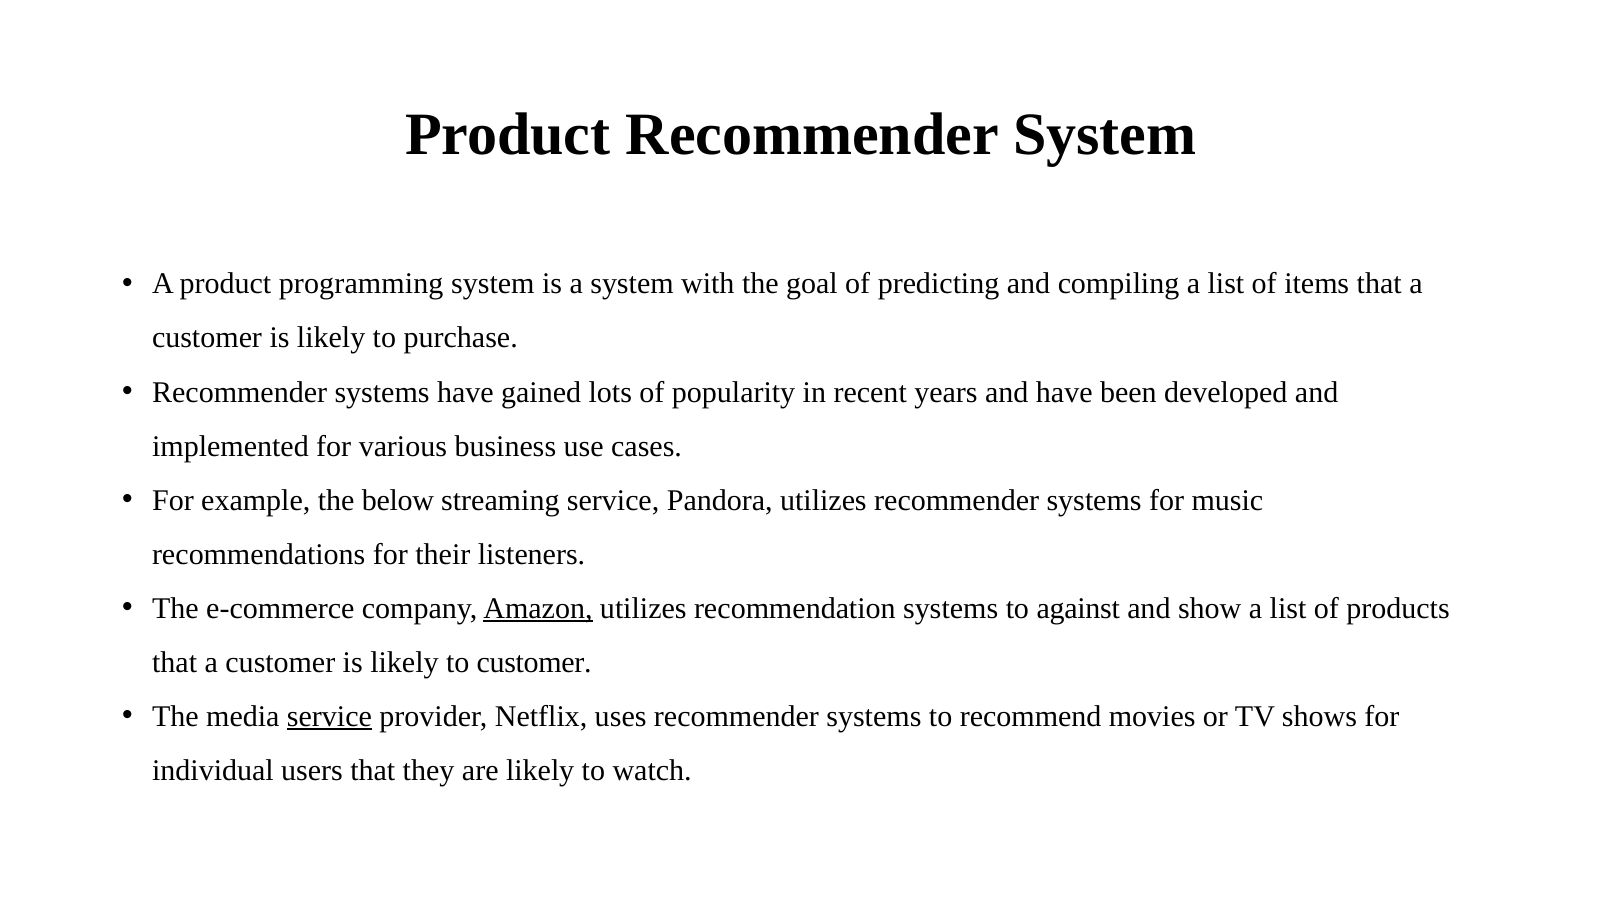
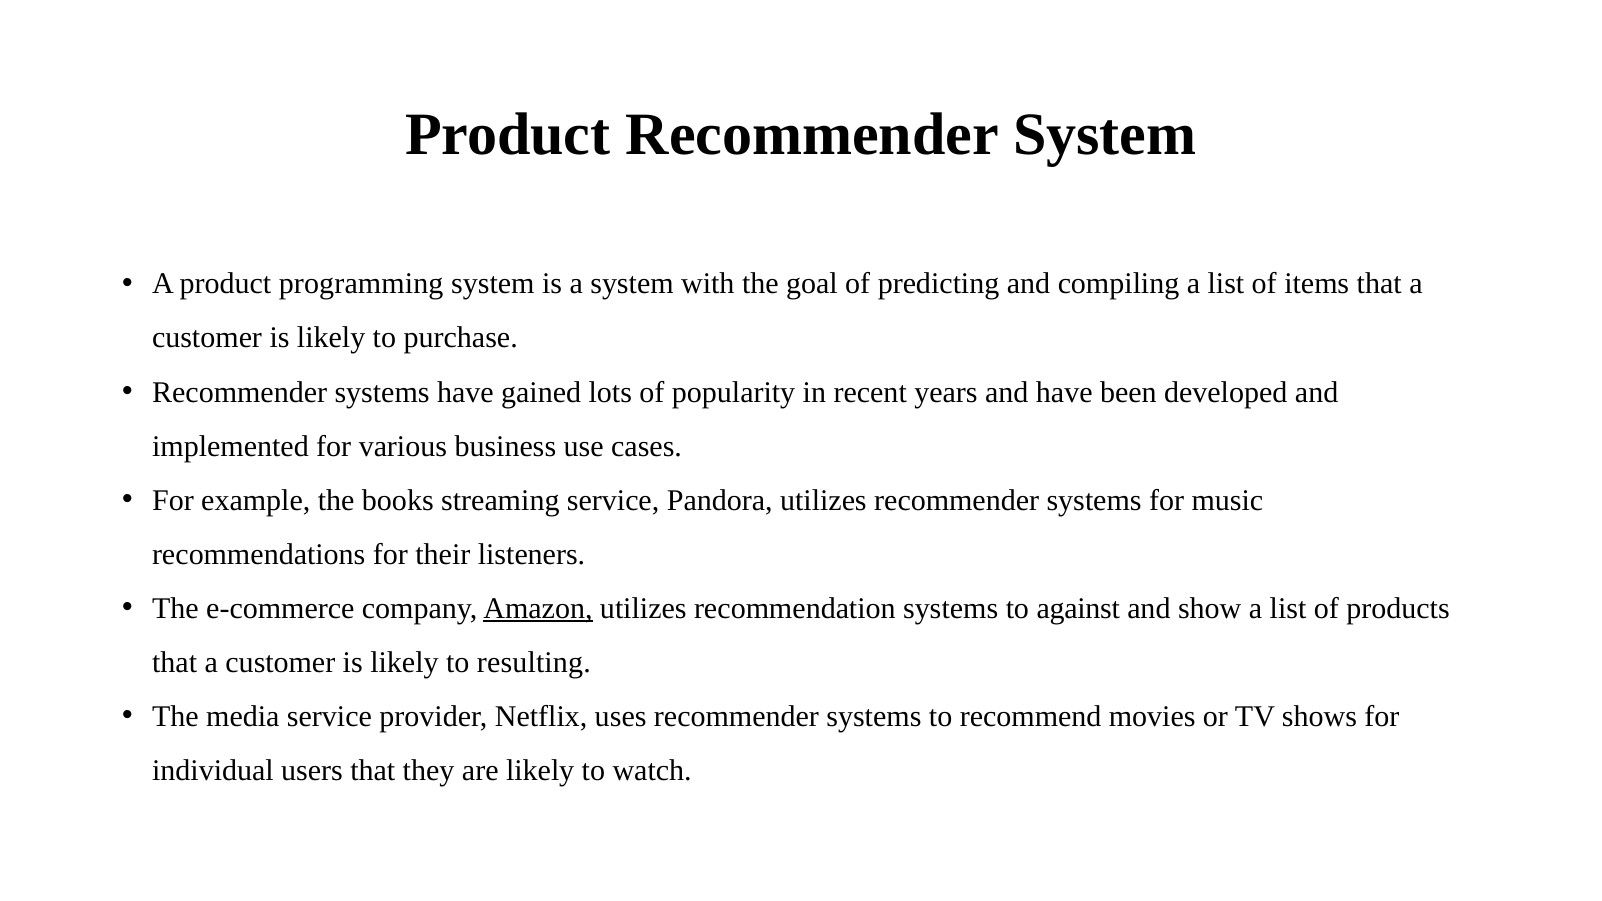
below: below -> books
to customer: customer -> resulting
service at (329, 717) underline: present -> none
